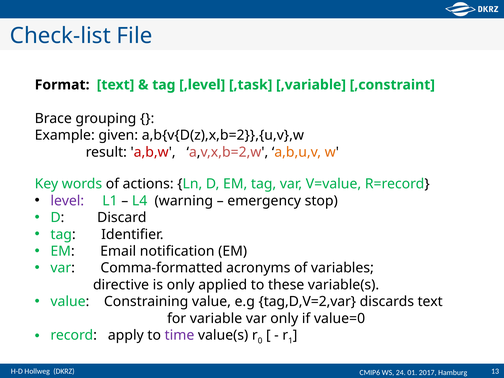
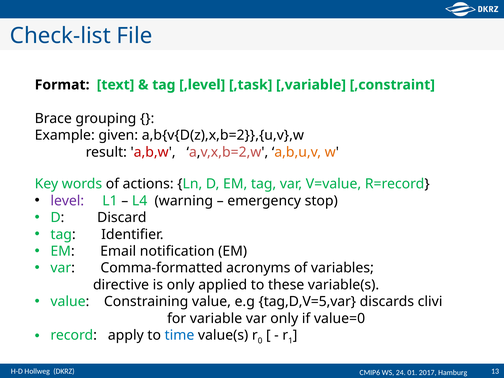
tag,D,V=2,var: tag,D,V=2,var -> tag,D,V=5,var
discards text: text -> clivi
time colour: purple -> blue
